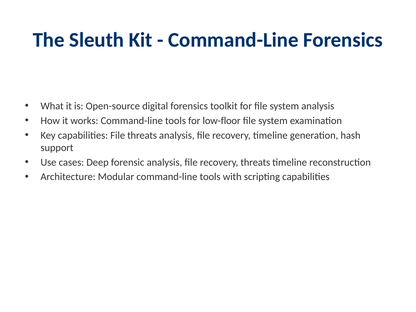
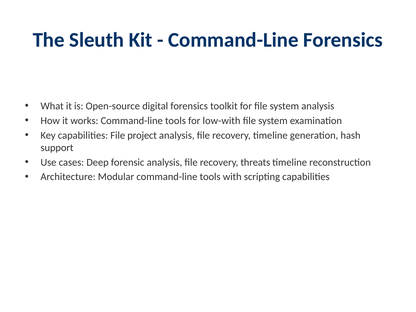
low-floor: low-floor -> low-with
File threats: threats -> project
